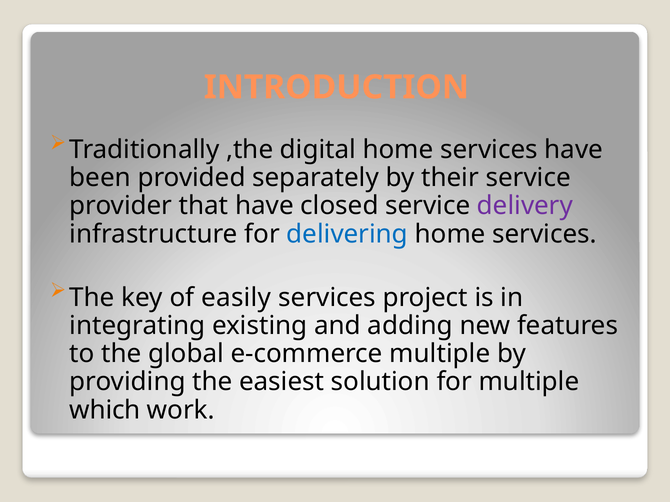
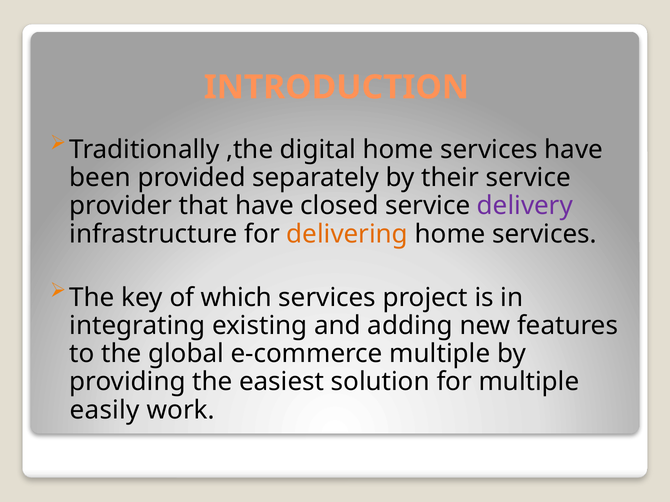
delivering colour: blue -> orange
easily: easily -> which
which: which -> easily
